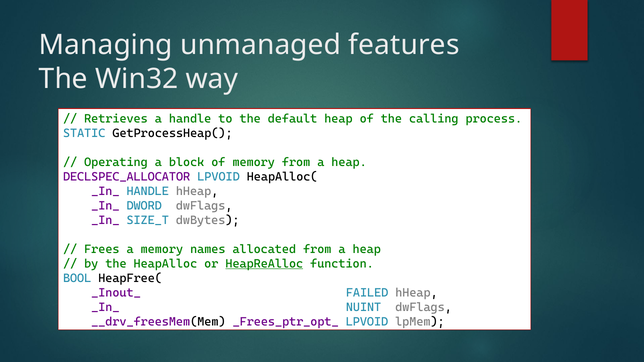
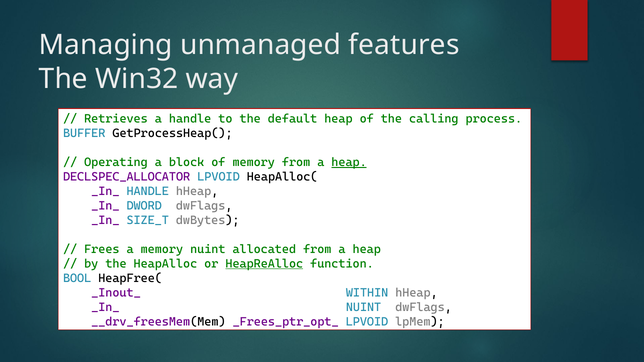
STATIC: STATIC -> BUFFER
heap at (349, 162) underline: none -> present
memory names: names -> nuint
FAILED: FAILED -> WITHIN
